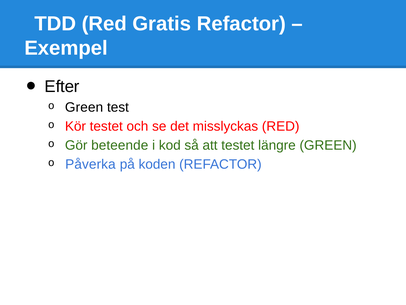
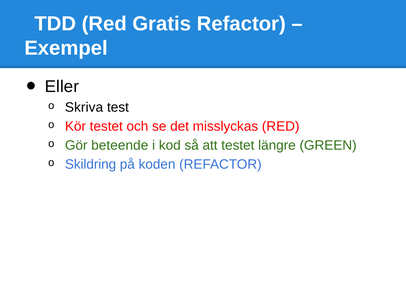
Efter: Efter -> Eller
Green at (84, 107): Green -> Skriva
Påverka: Påverka -> Skildring
